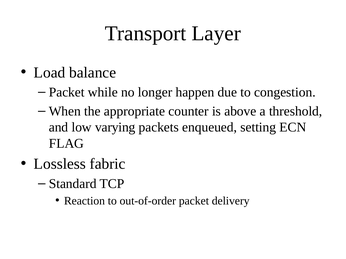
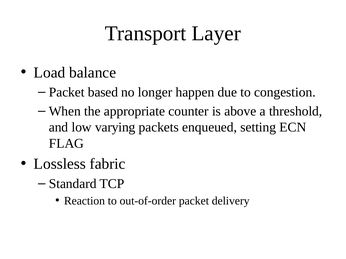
while: while -> based
